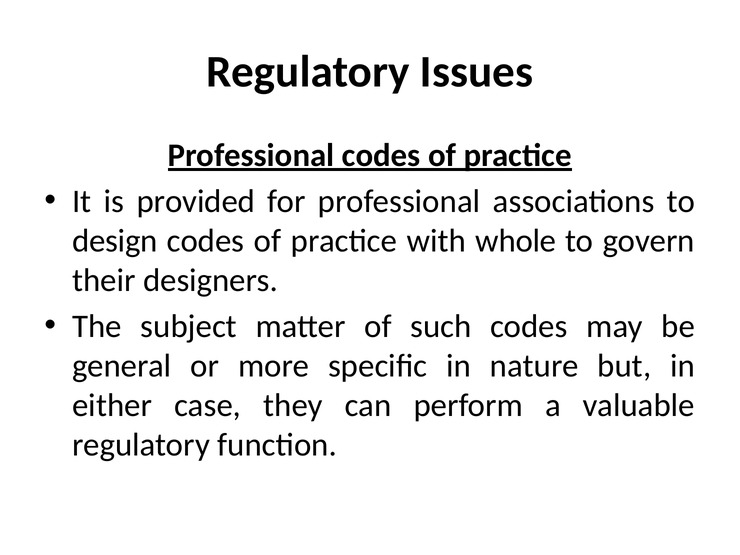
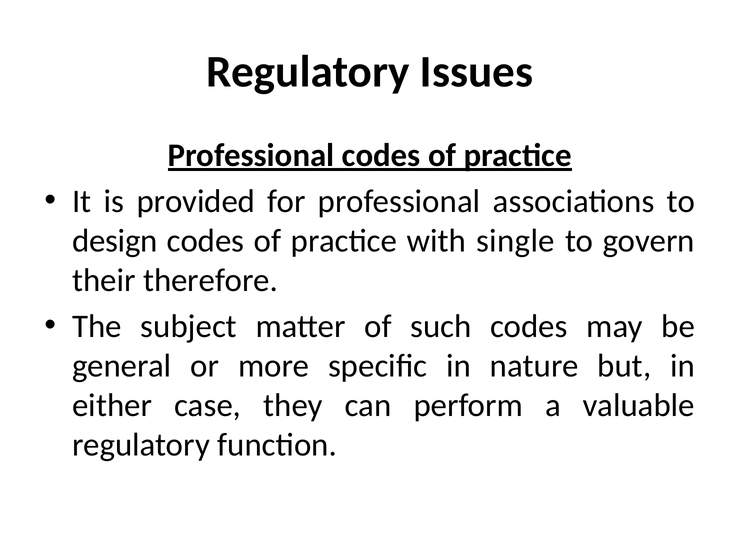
whole: whole -> single
designers: designers -> therefore
